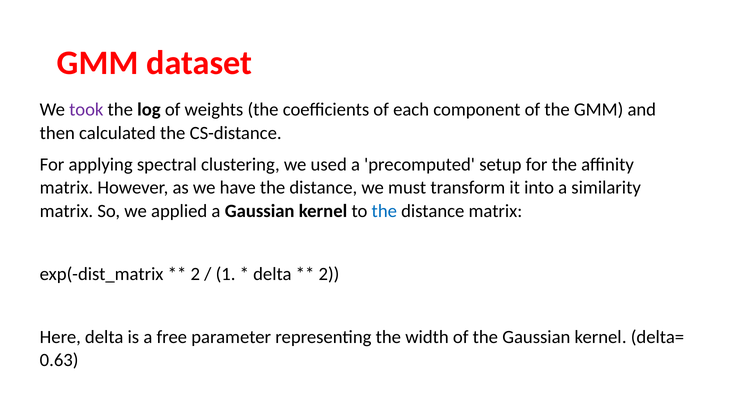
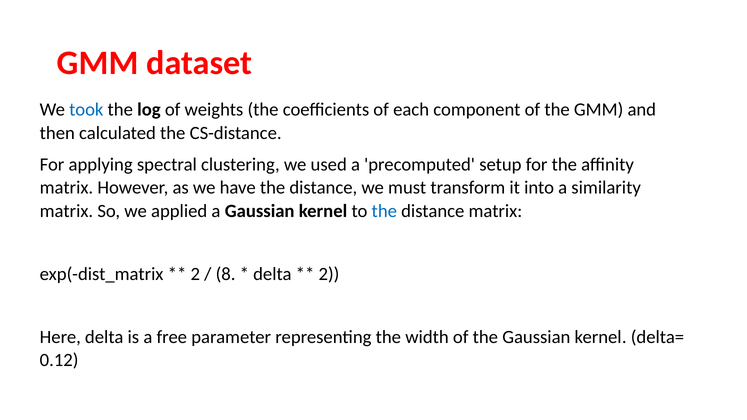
took colour: purple -> blue
1: 1 -> 8
0.63: 0.63 -> 0.12
